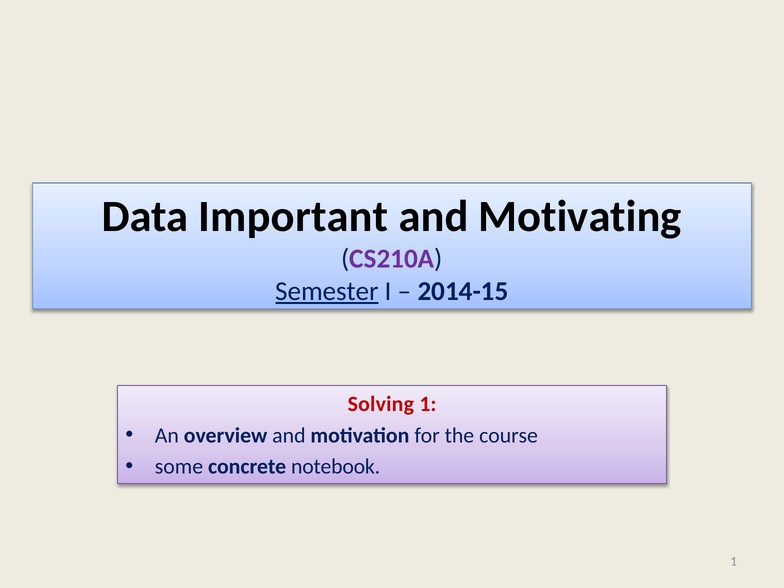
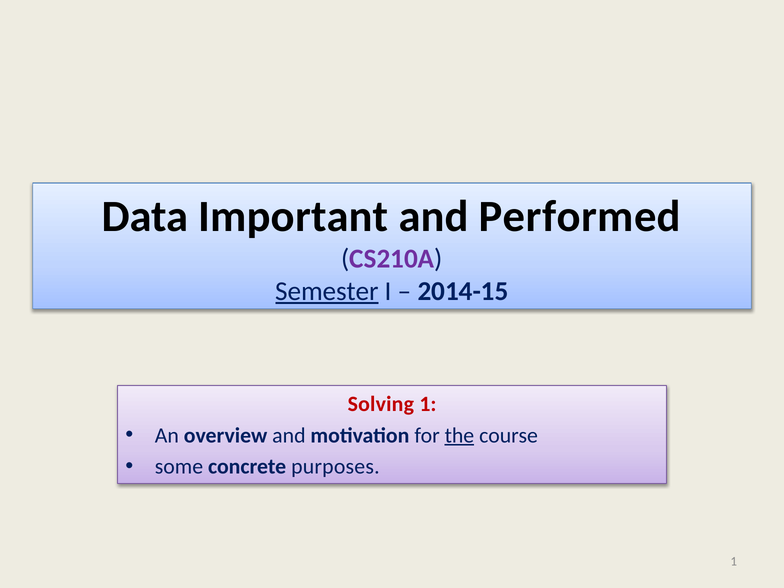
Motivating: Motivating -> Performed
the underline: none -> present
notebook: notebook -> purposes
